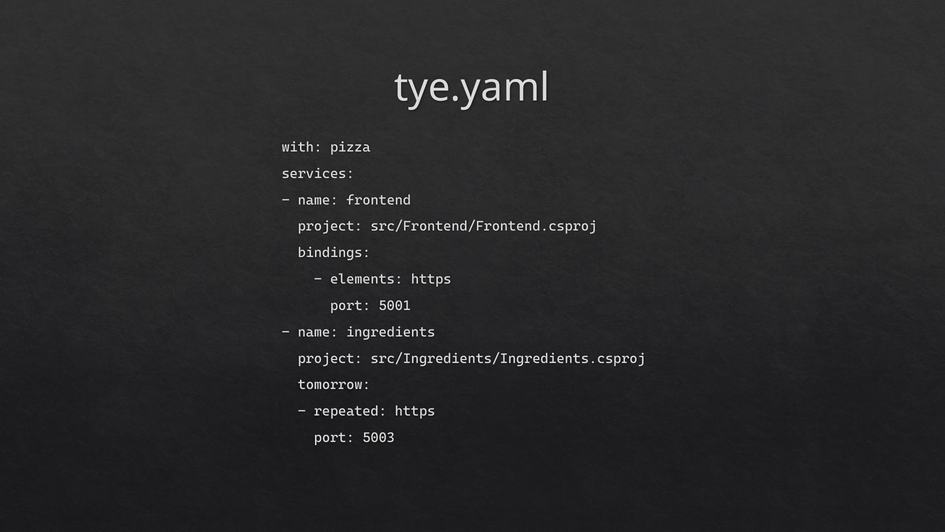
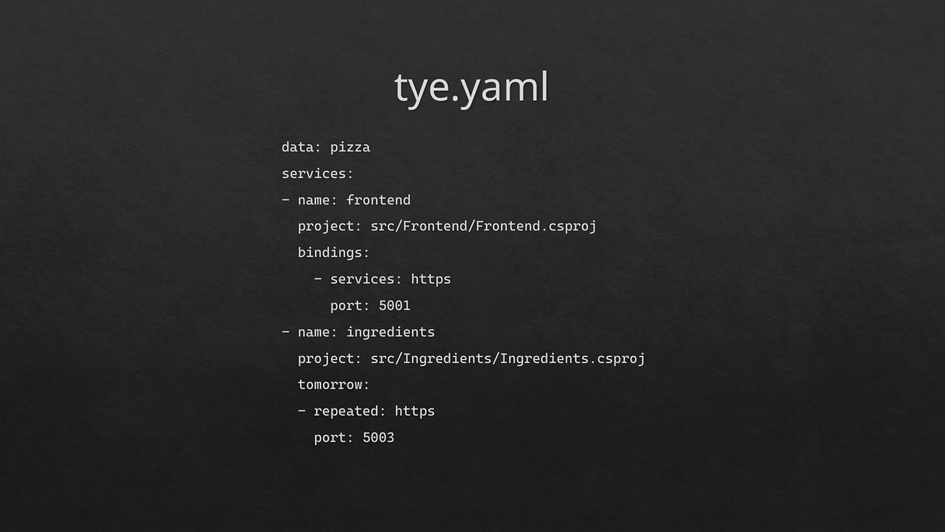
with: with -> data
elements at (367, 279): elements -> services
